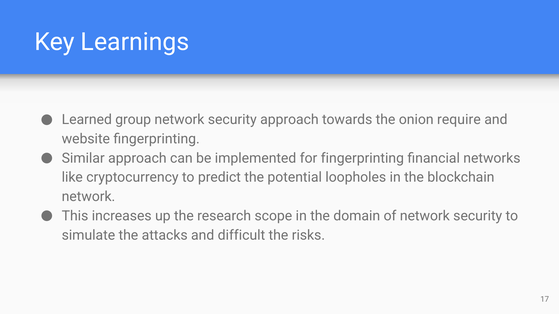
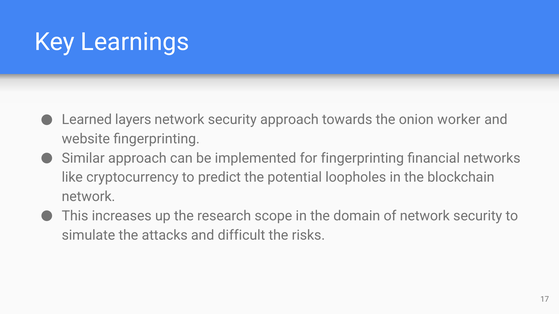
group: group -> layers
require: require -> worker
